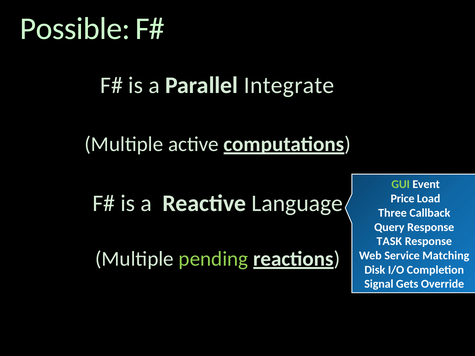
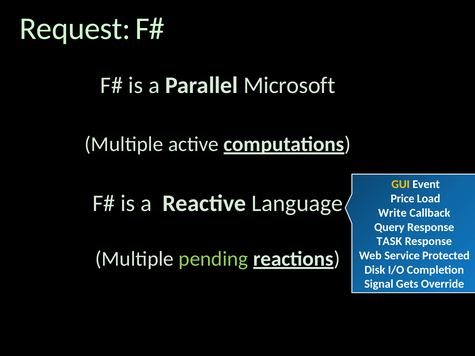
Possible: Possible -> Request
Integrate: Integrate -> Microsoft
GUI colour: light green -> yellow
Three: Three -> Write
Matching: Matching -> Protected
